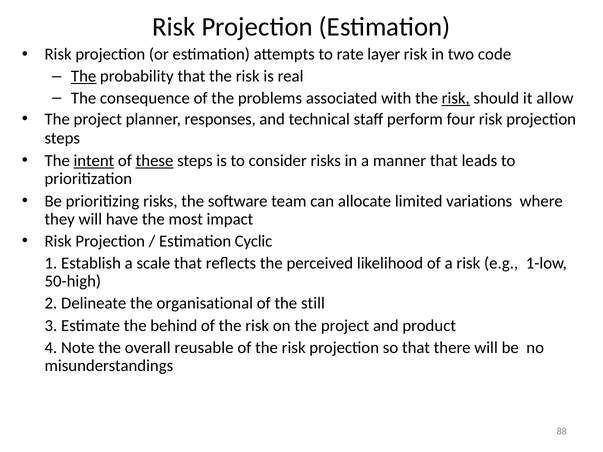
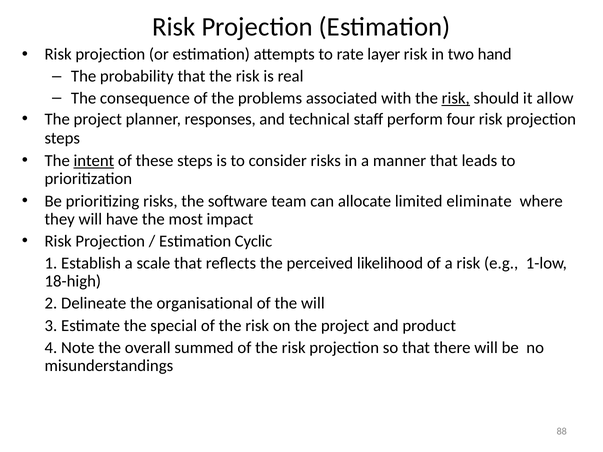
code: code -> hand
The at (84, 76) underline: present -> none
these underline: present -> none
variations: variations -> eliminate
50-high: 50-high -> 18-high
the still: still -> will
behind: behind -> special
reusable: reusable -> summed
